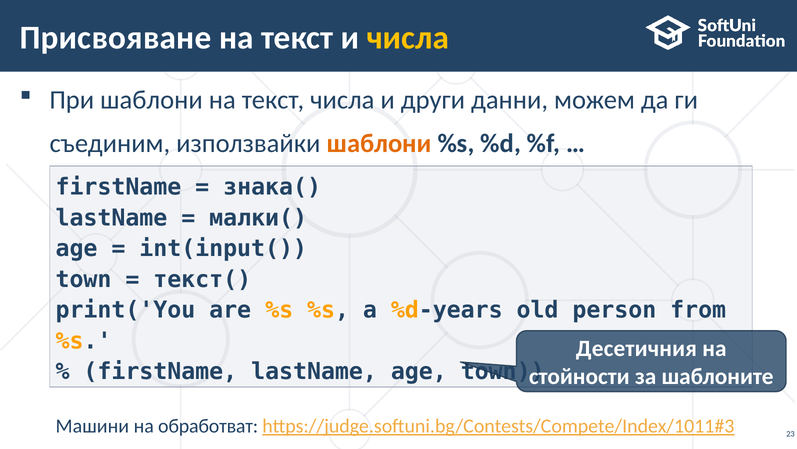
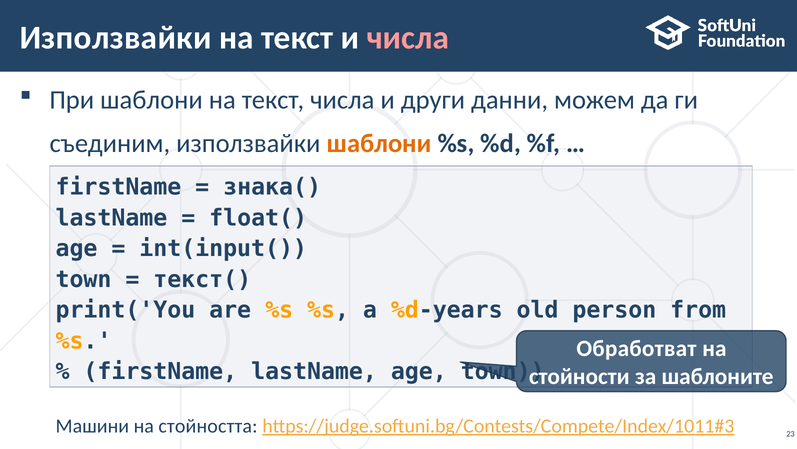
Присвояване at (116, 38): Присвояване -> Използвайки
числа at (408, 38) colour: yellow -> pink
малки(: малки( -> float(
Десетичния: Десетичния -> Обработват
обработват: обработват -> стойността
